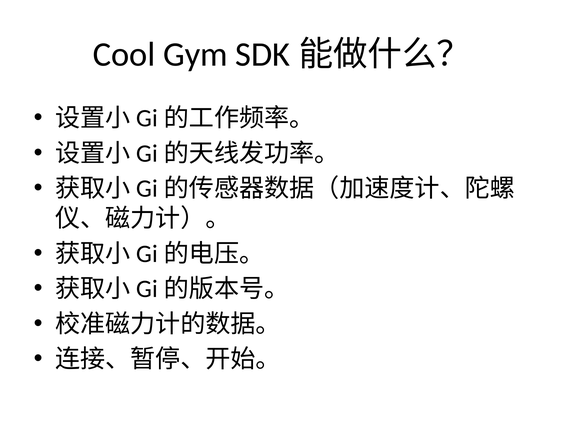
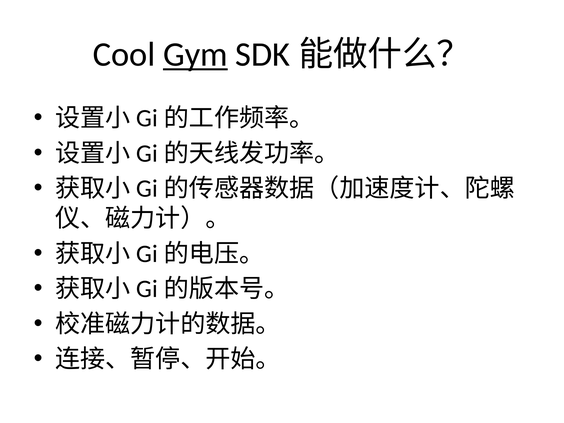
Gym underline: none -> present
